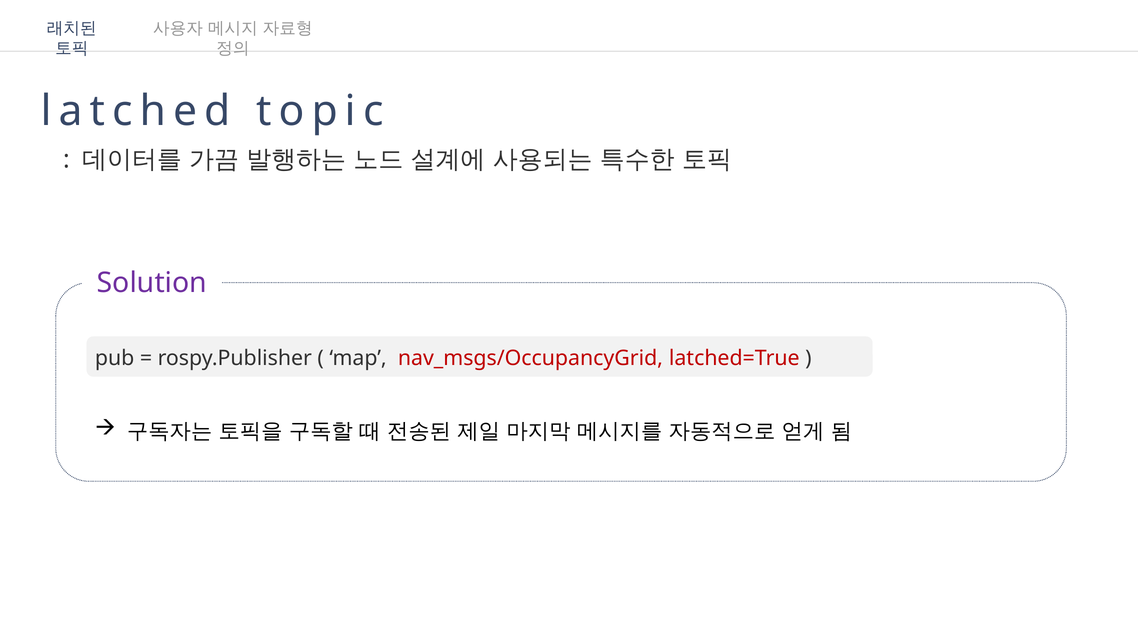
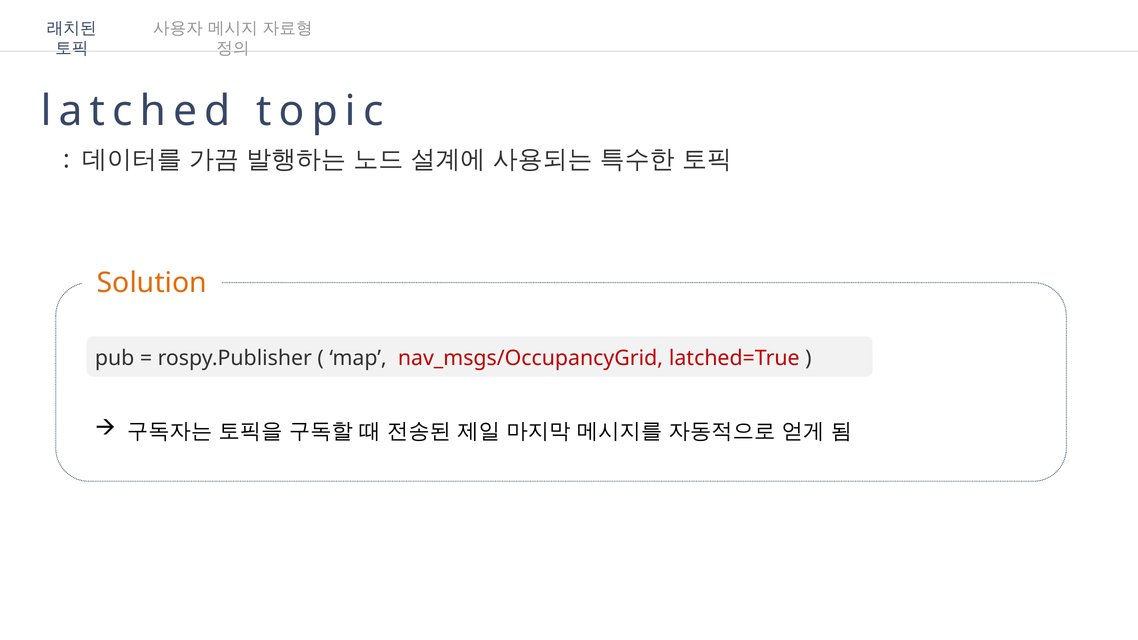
Solution colour: purple -> orange
